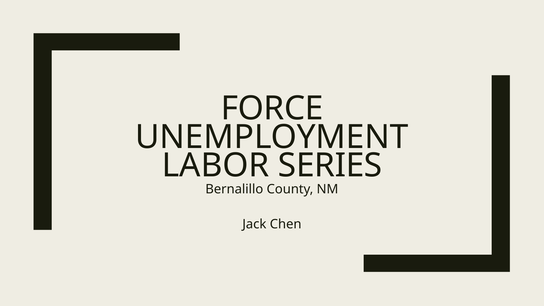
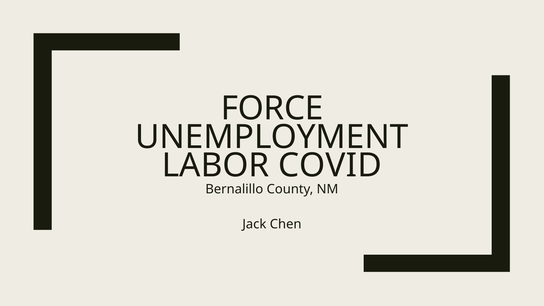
SERIES: SERIES -> COVID
